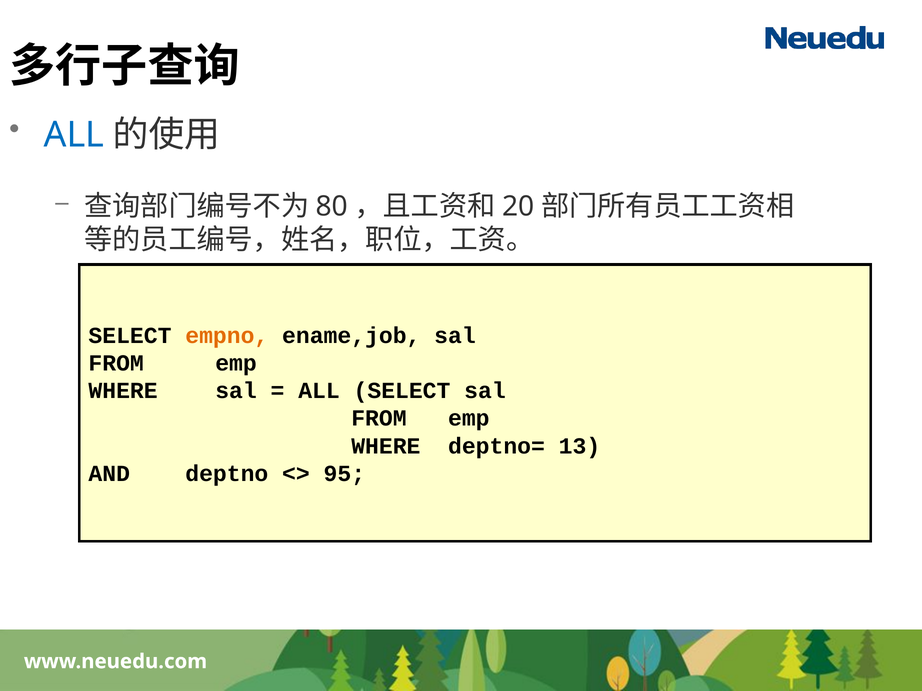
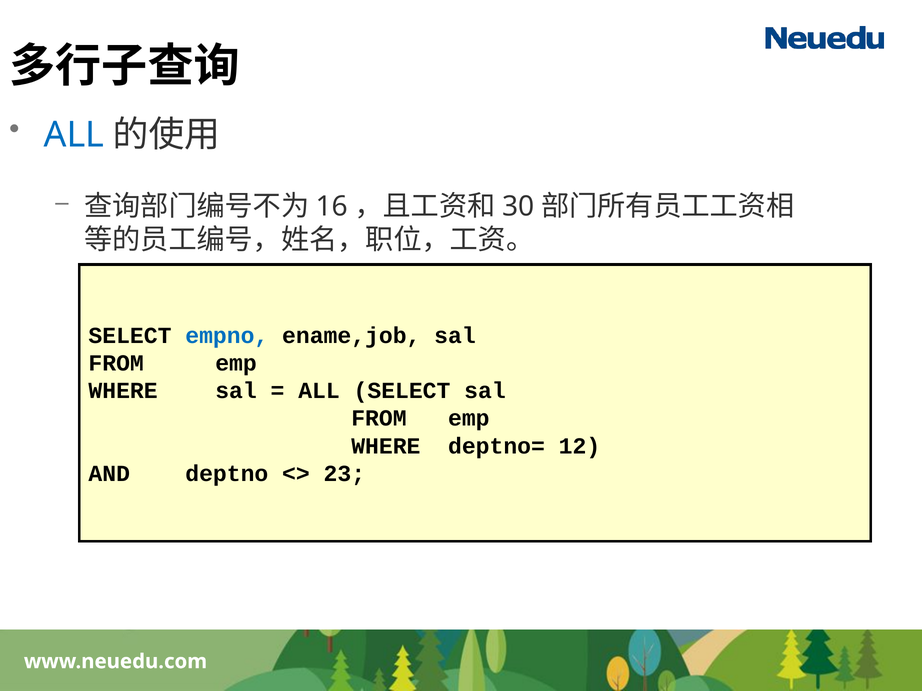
80: 80 -> 16
20: 20 -> 30
empno colour: orange -> blue
13: 13 -> 12
95: 95 -> 23
